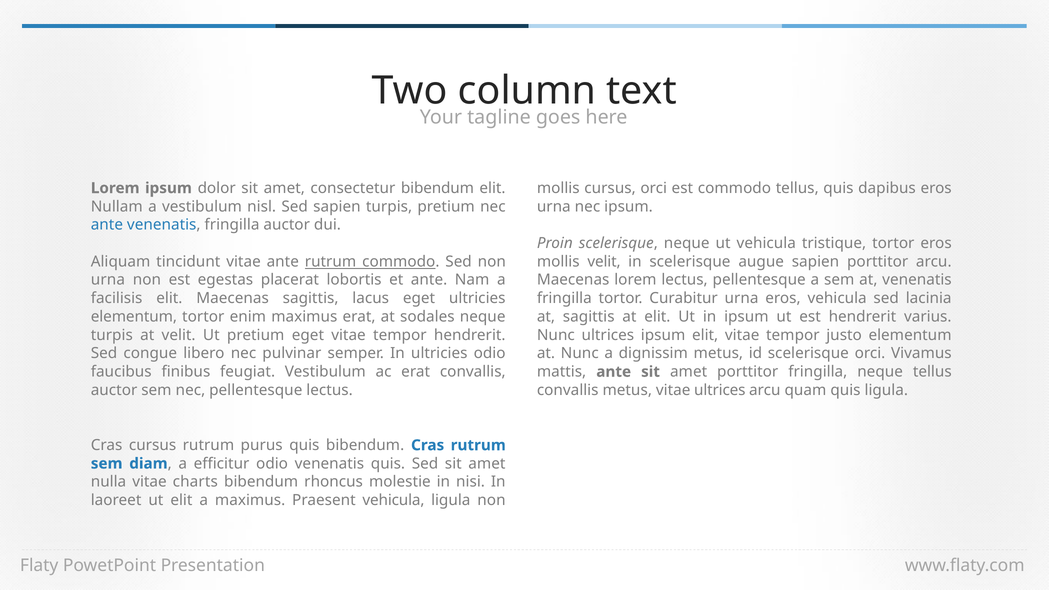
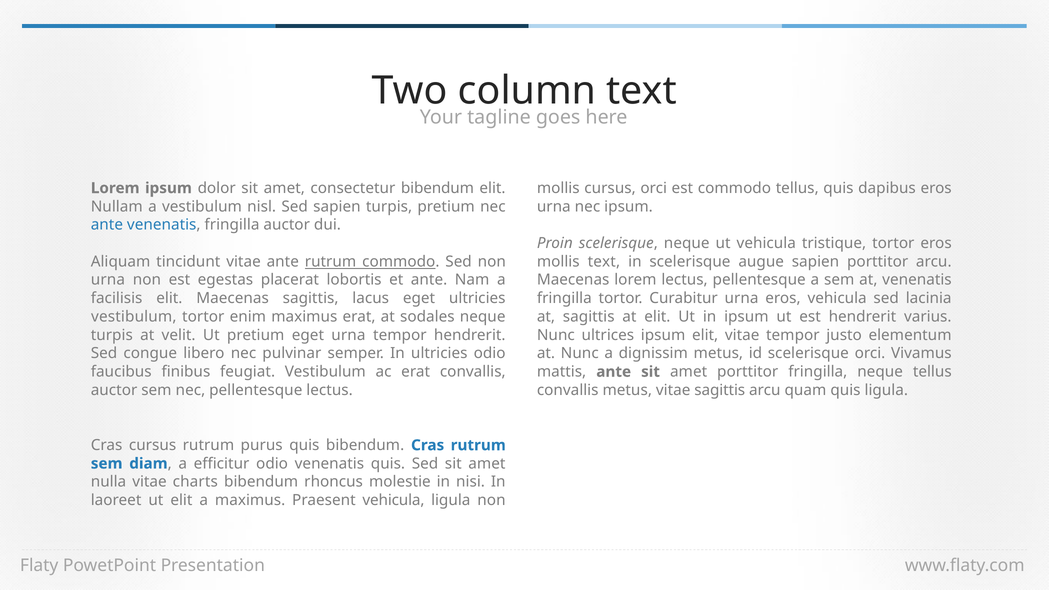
mollis velit: velit -> text
elementum at (134, 317): elementum -> vestibulum
eget vitae: vitae -> urna
vitae ultrices: ultrices -> sagittis
